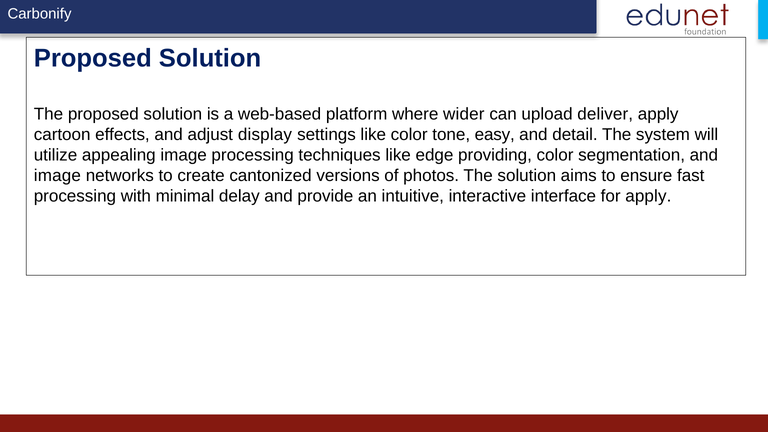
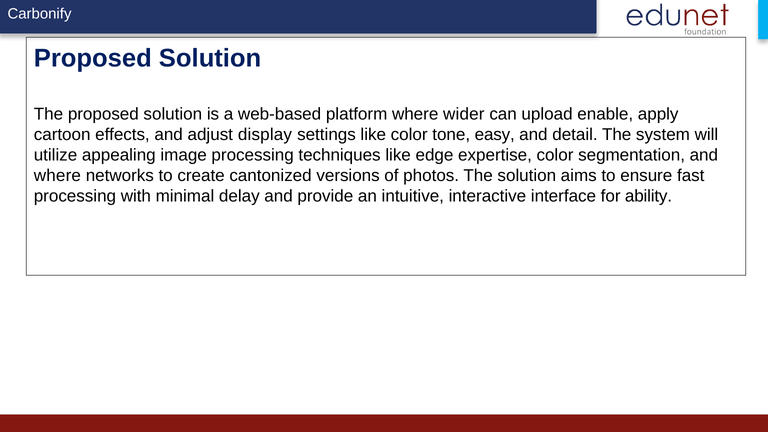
deliver: deliver -> enable
providing: providing -> expertise
image at (57, 175): image -> where
for apply: apply -> ability
